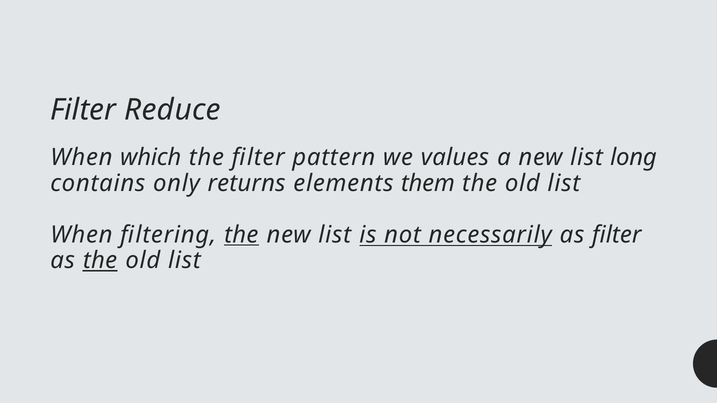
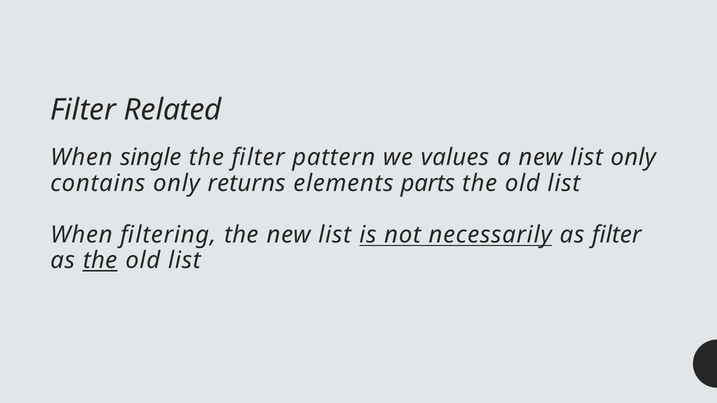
Reduce: Reduce -> Related
which: which -> single
list long: long -> only
them: them -> parts
the at (241, 235) underline: present -> none
